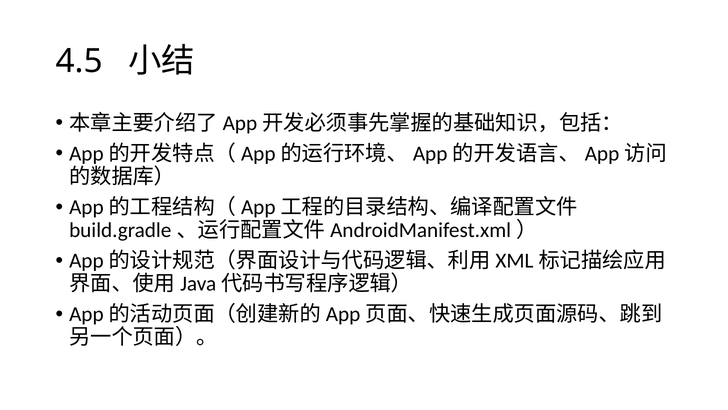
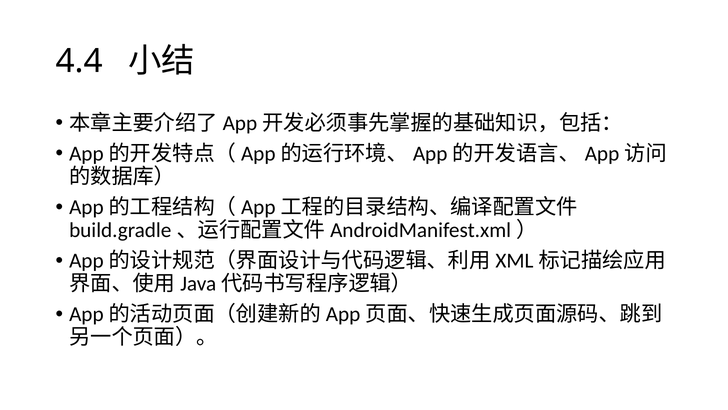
4.5: 4.5 -> 4.4
